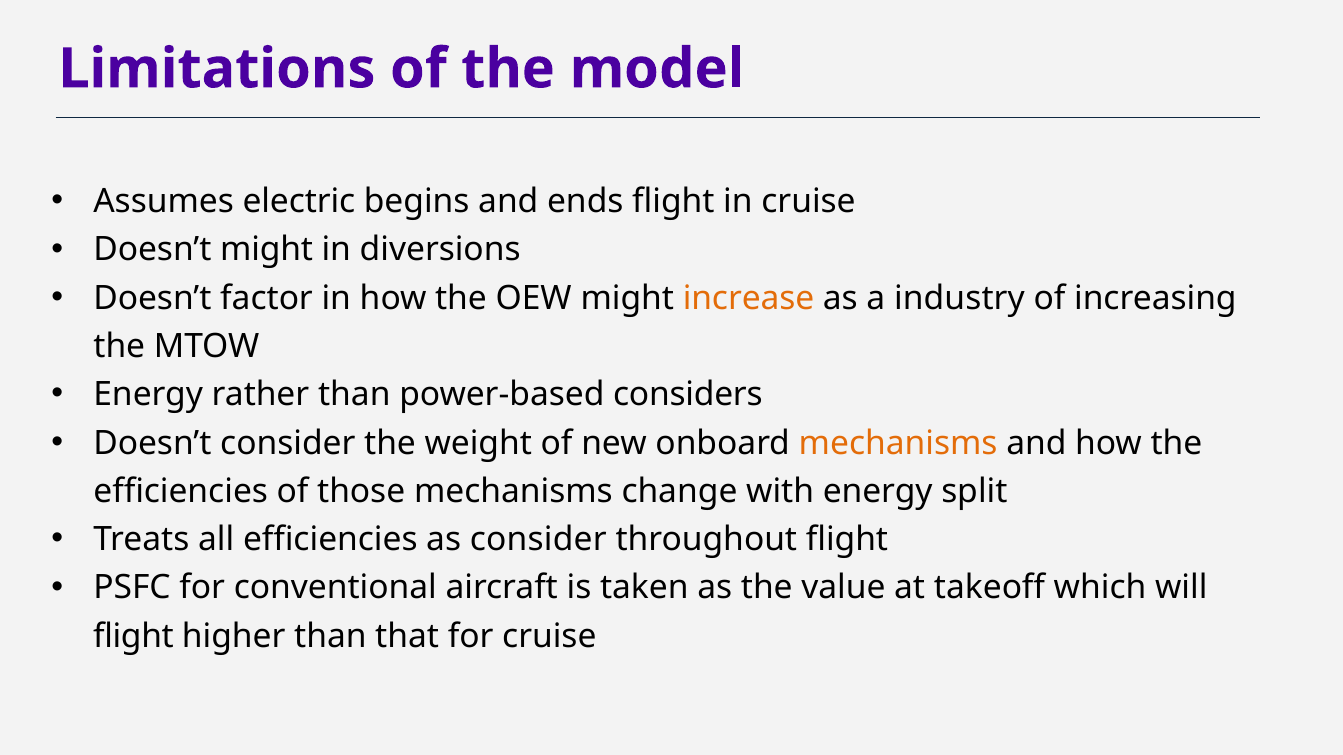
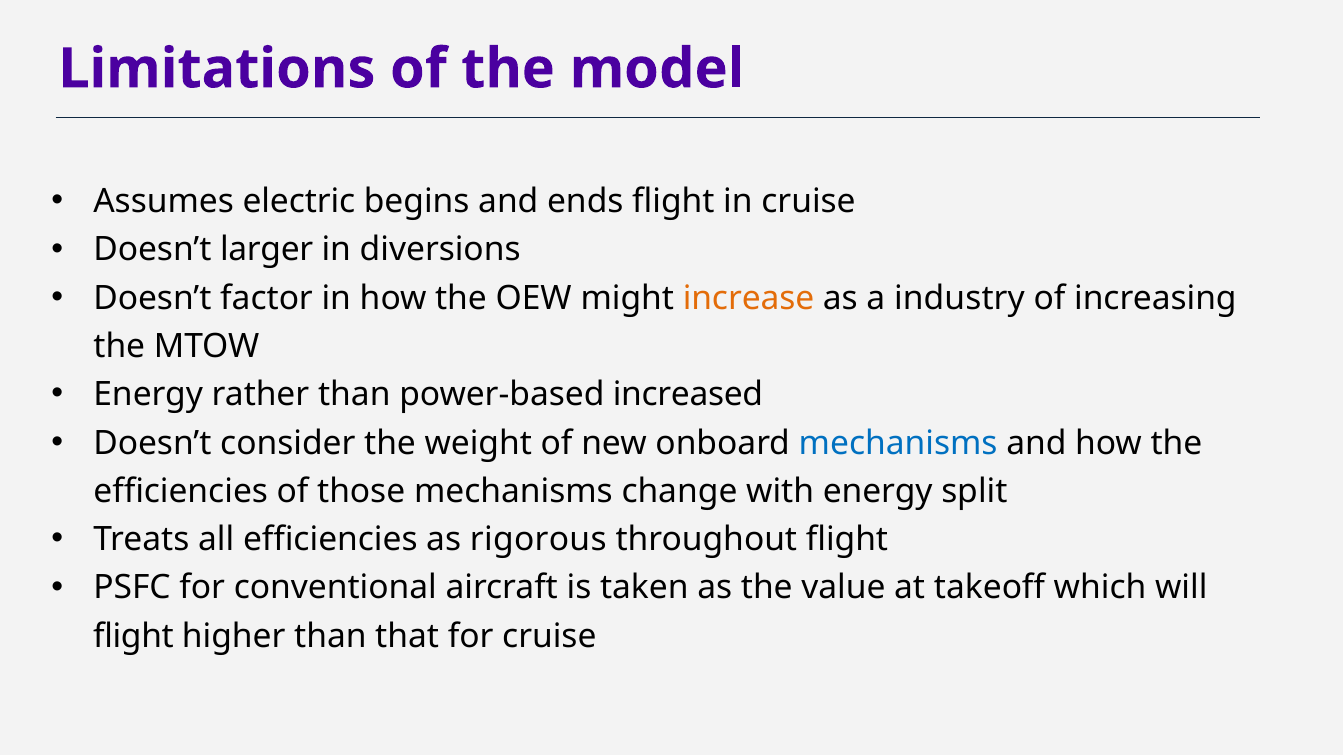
Doesn’t might: might -> larger
considers: considers -> increased
mechanisms at (898, 443) colour: orange -> blue
as consider: consider -> rigorous
